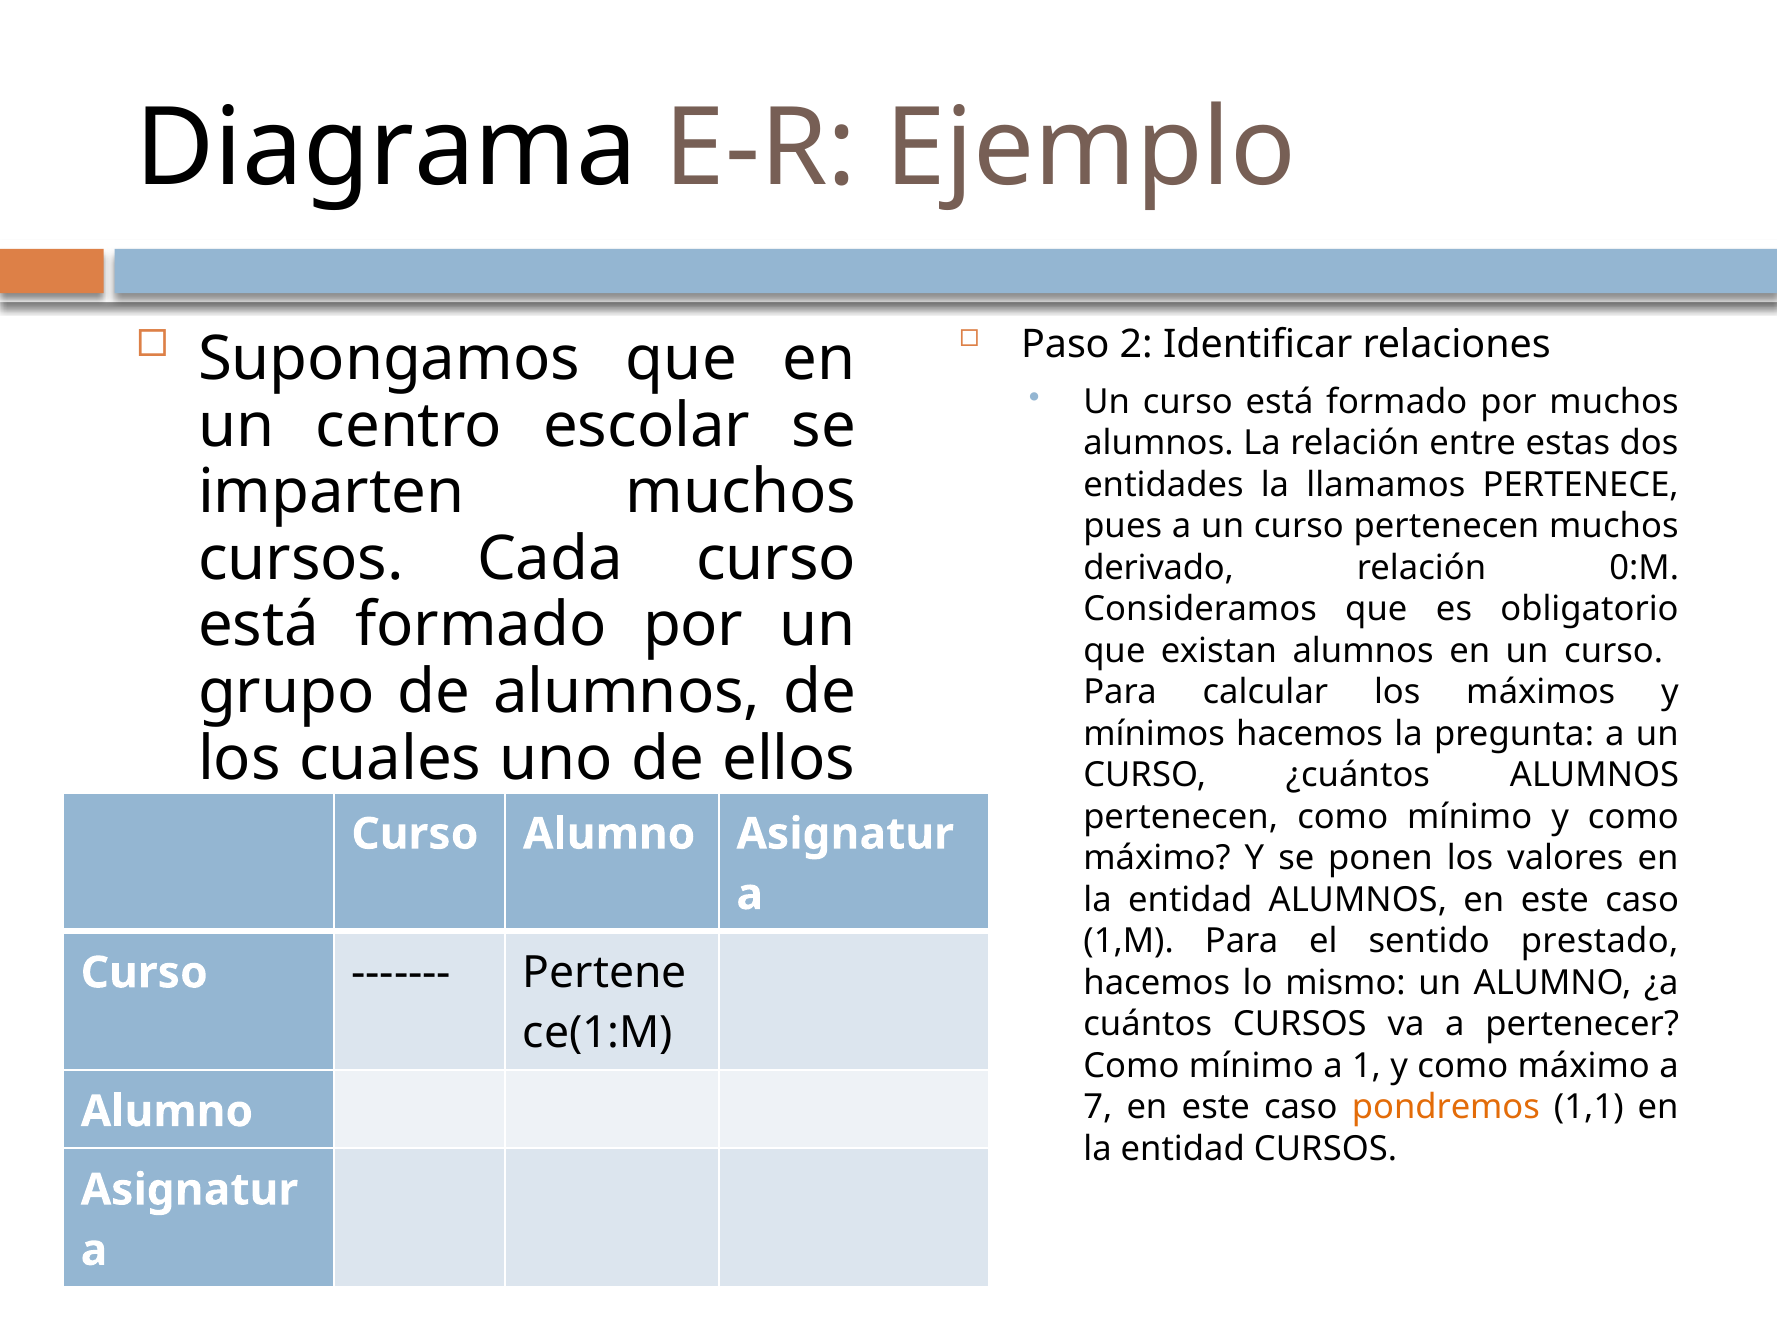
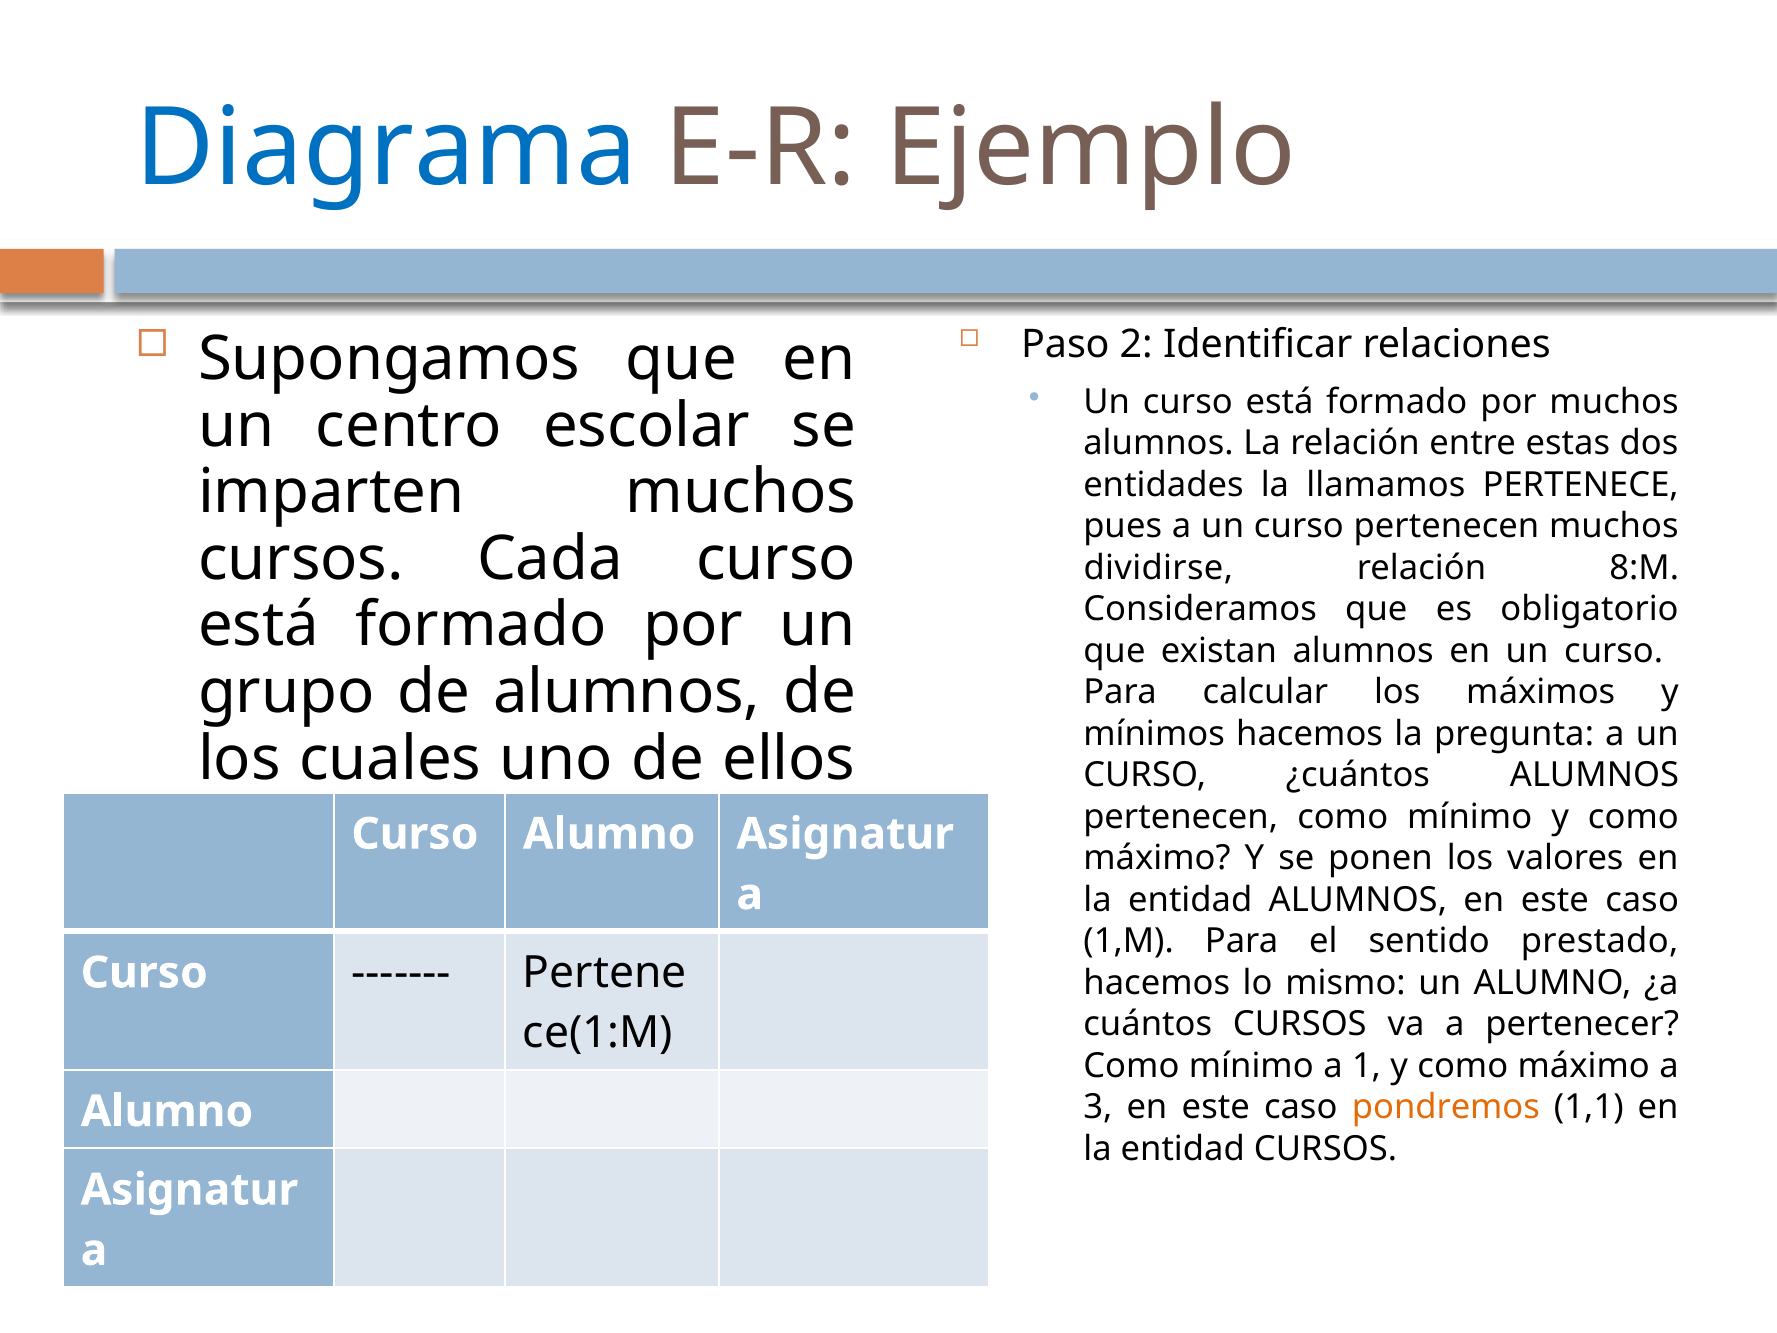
Diagrama colour: black -> blue
derivado: derivado -> dividirse
0:M: 0:M -> 8:M
7: 7 -> 3
